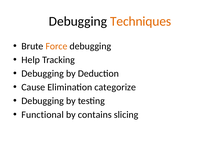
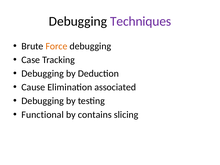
Techniques colour: orange -> purple
Help: Help -> Case
categorize: categorize -> associated
